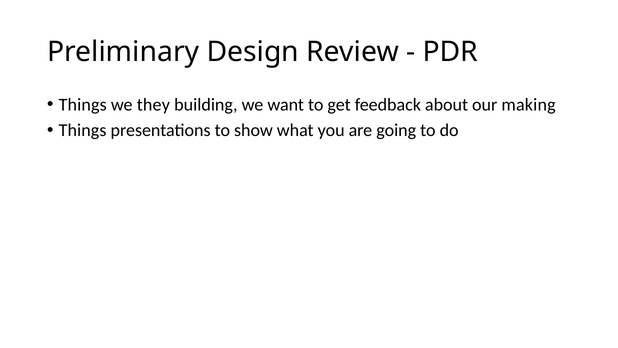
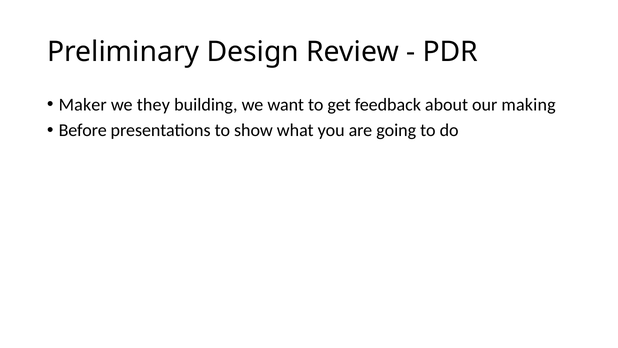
Things at (83, 104): Things -> Maker
Things at (83, 130): Things -> Before
